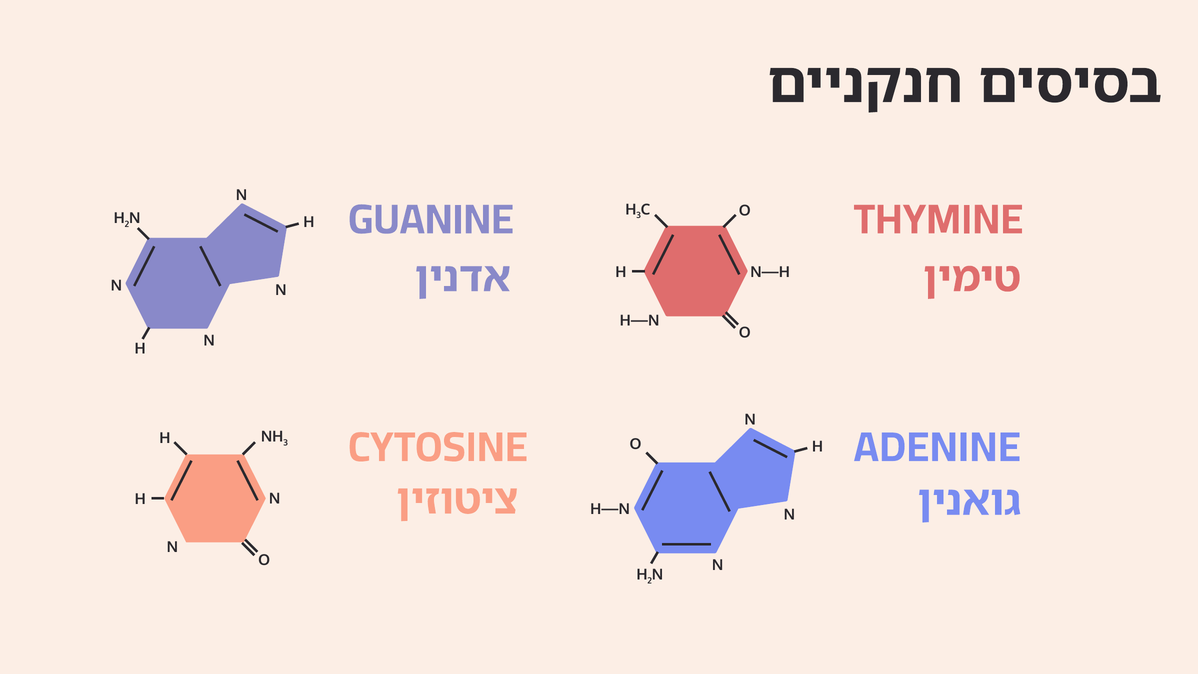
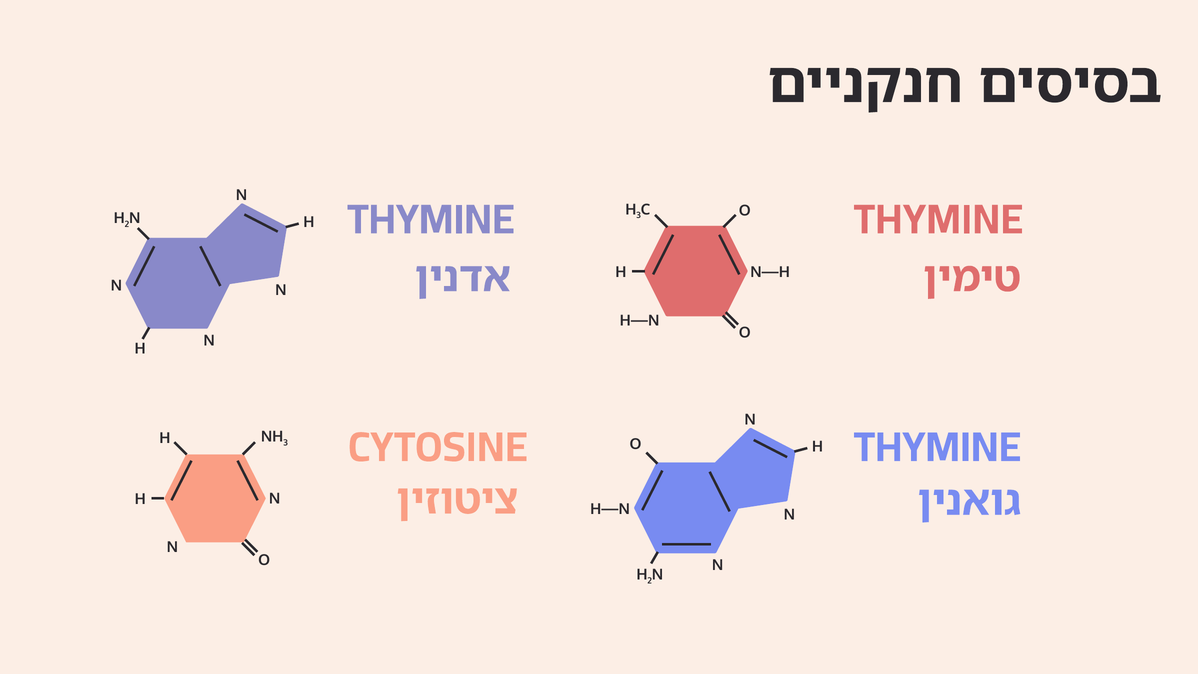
GUANINE at (431, 220): GUANINE -> THYMINE
CYTOSINE ADENINE: ADENINE -> THYMINE
